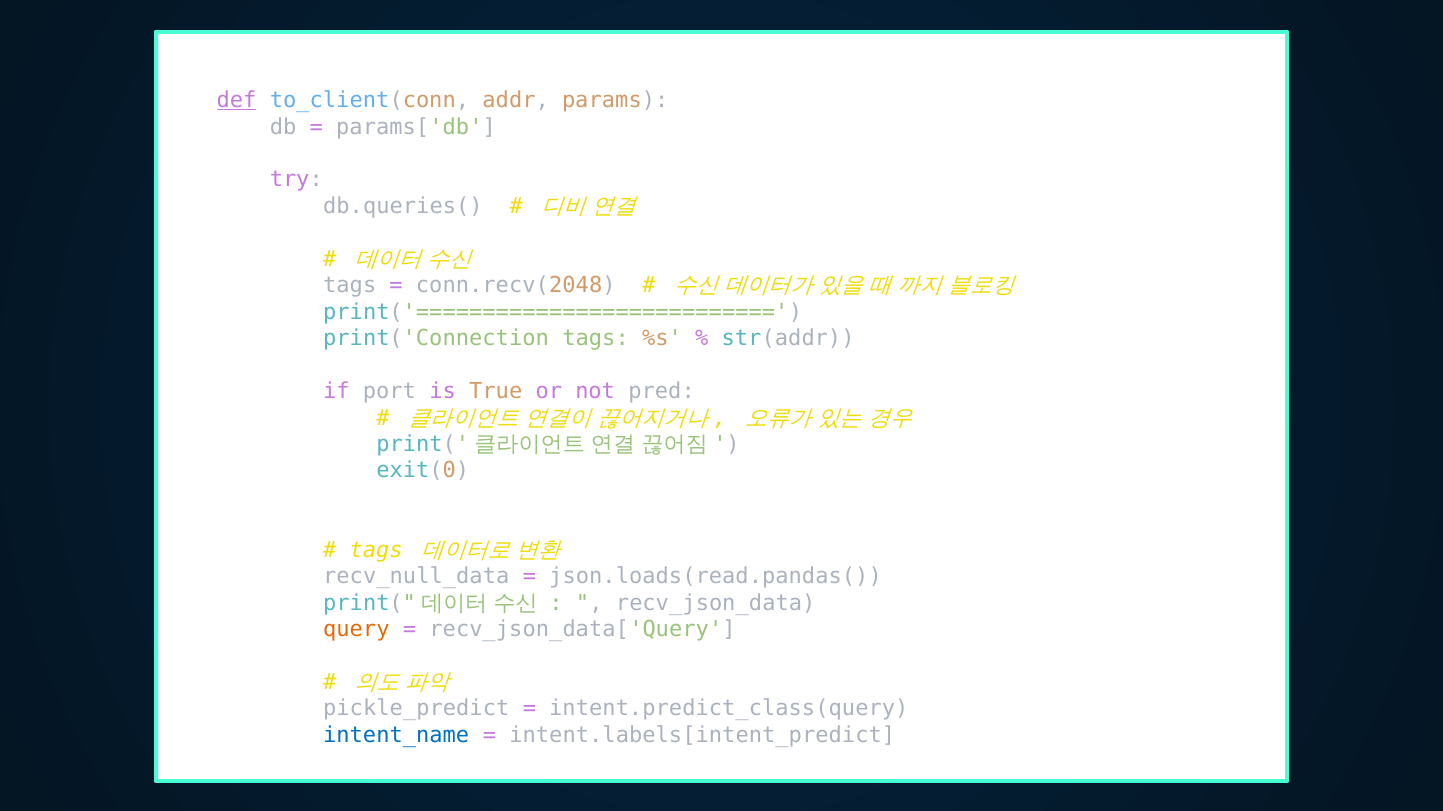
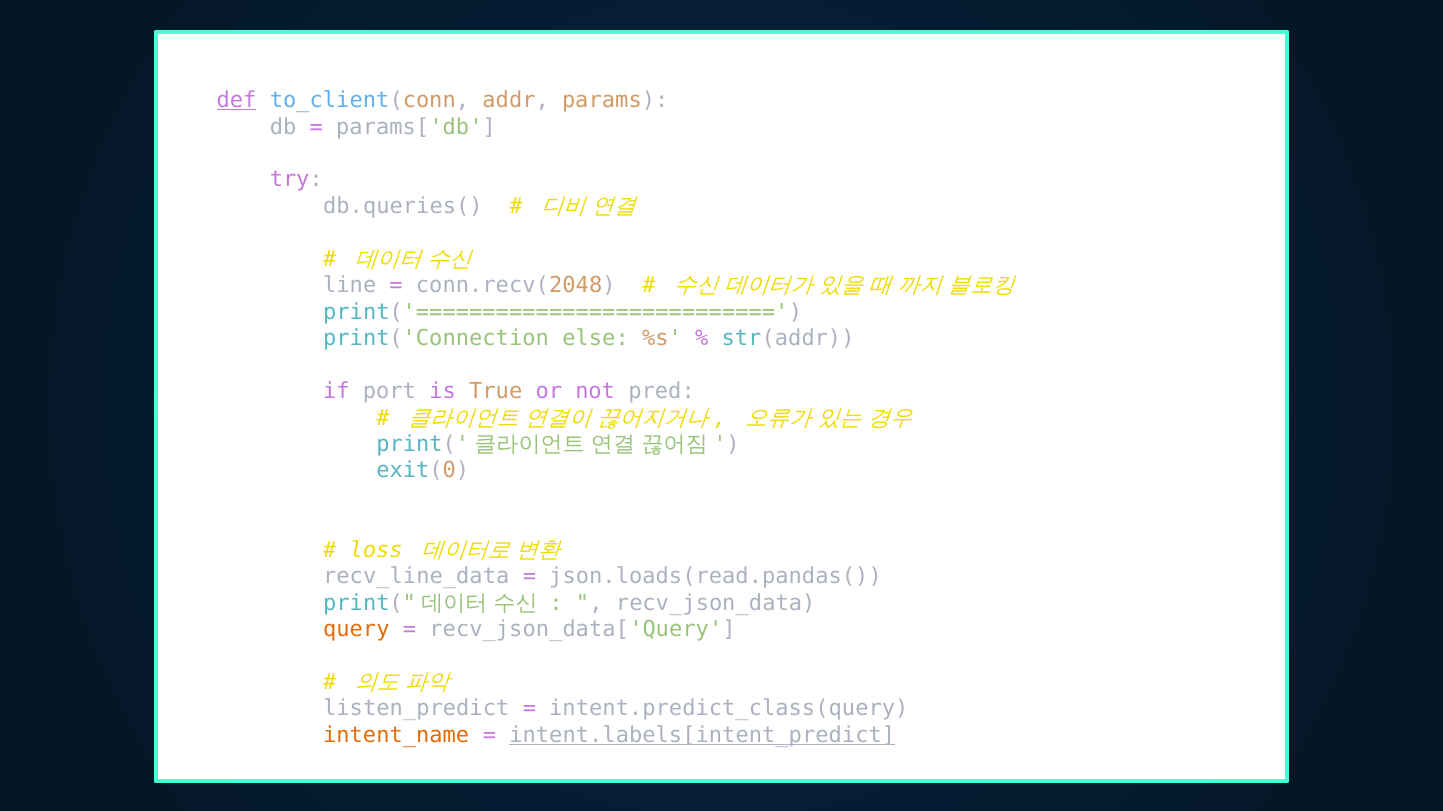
tags at (350, 286): tags -> line
print('Connection tags: tags -> else
tags at (376, 550): tags -> loss
recv_null_data: recv_null_data -> recv_line_data
pickle_predict: pickle_predict -> listen_predict
intent_name colour: blue -> orange
intent.labels[intent_predict underline: none -> present
